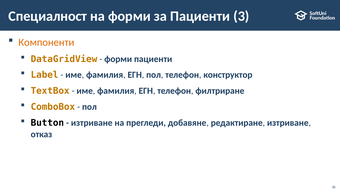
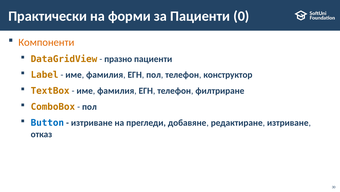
Специалност: Специалност -> Практически
3: 3 -> 0
форми at (118, 59): форми -> празно
Button colour: black -> blue
